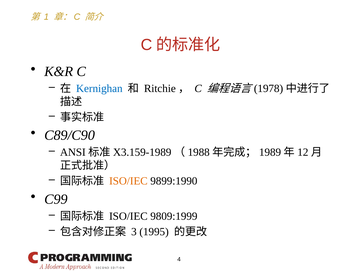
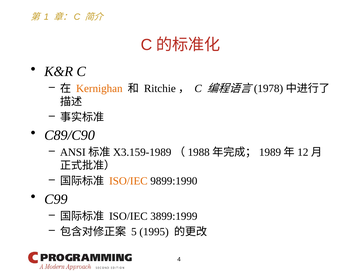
Kernighan colour: blue -> orange
9809:1999: 9809:1999 -> 3899:1999
3: 3 -> 5
